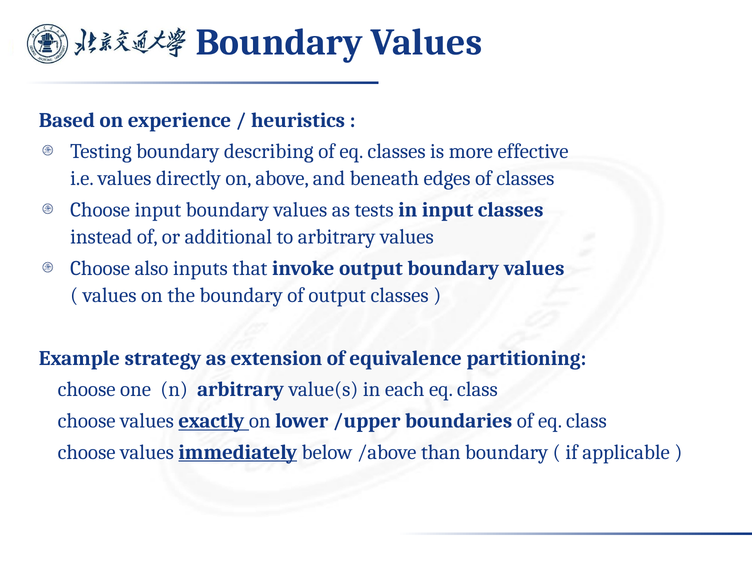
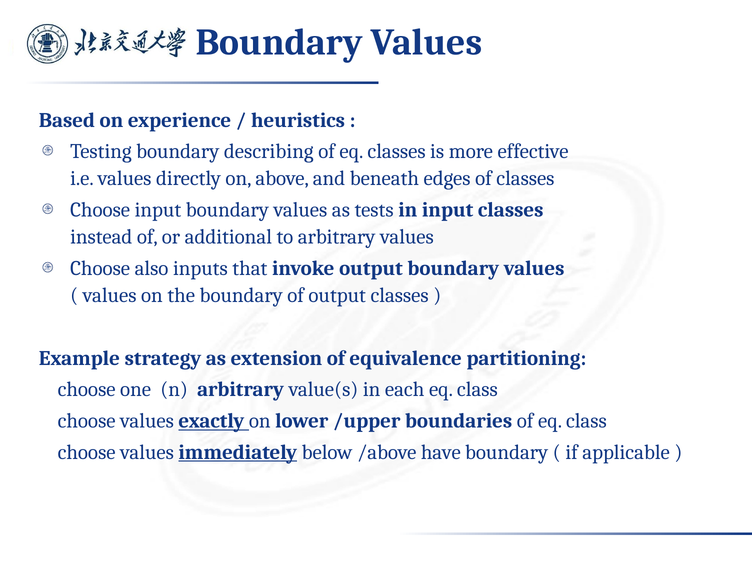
than: than -> have
